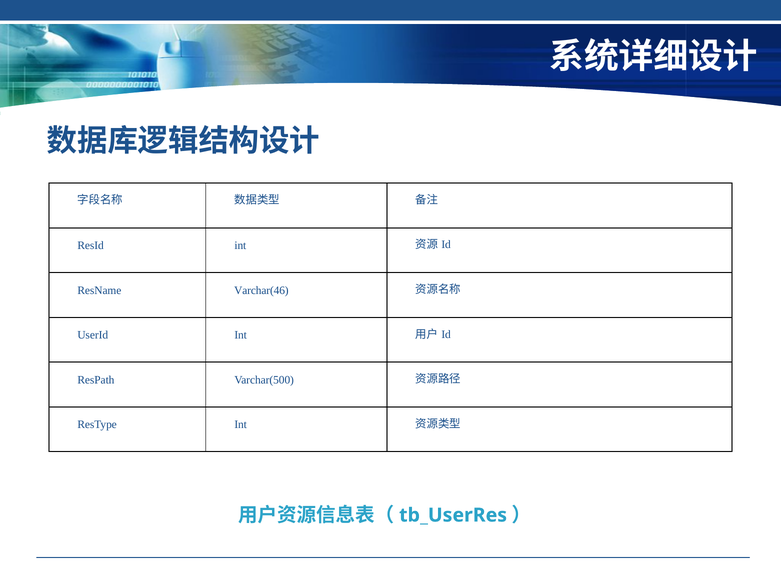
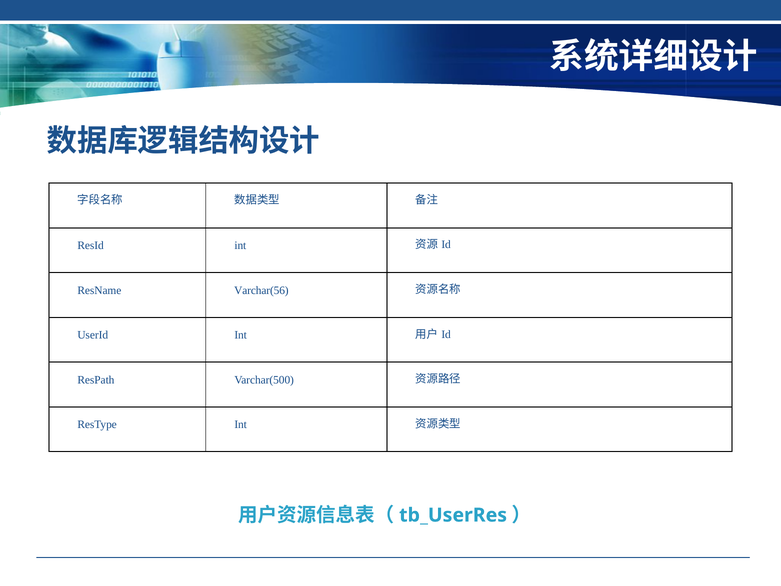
Varchar(46: Varchar(46 -> Varchar(56
